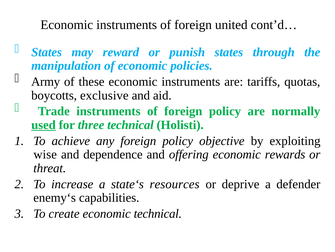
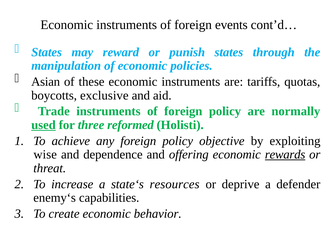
united: united -> events
Army: Army -> Asian
three technical: technical -> reformed
rewards underline: none -> present
economic technical: technical -> behavior
